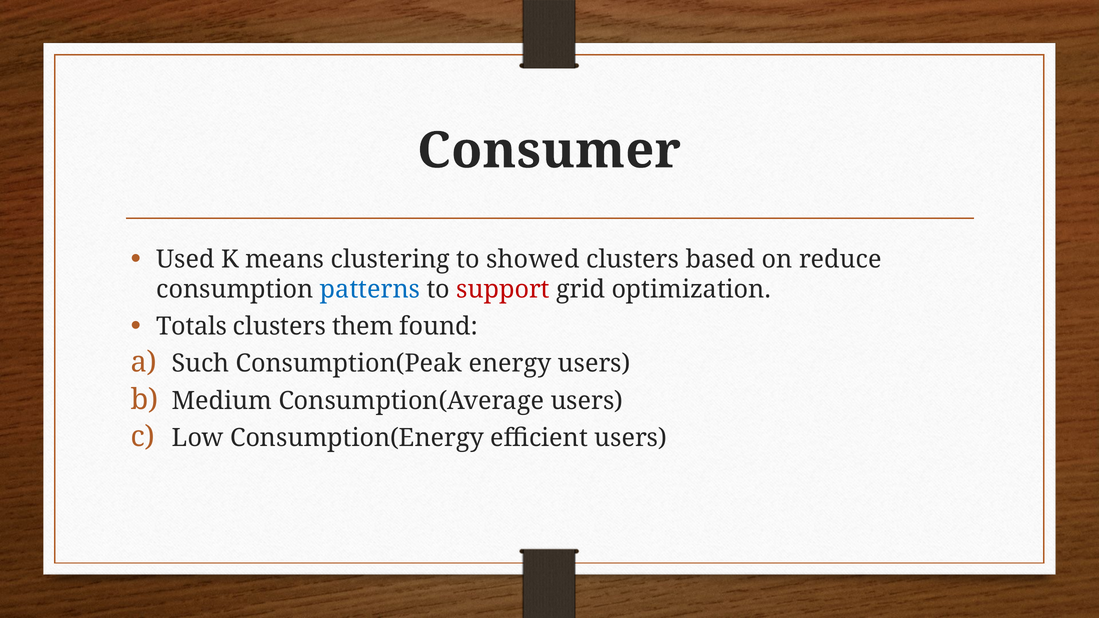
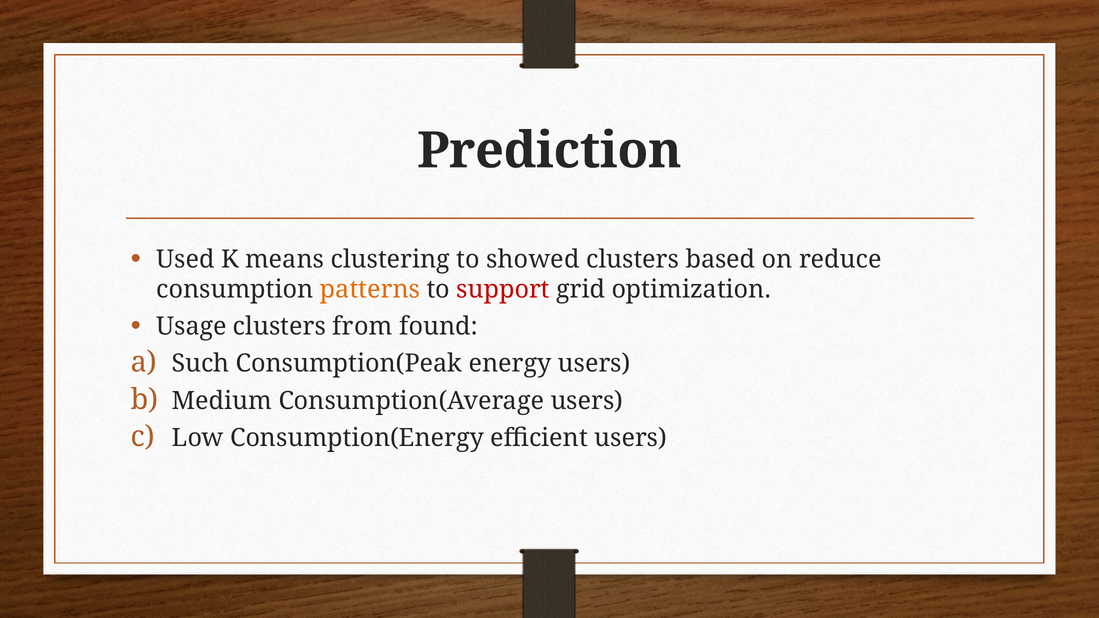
Consumer: Consumer -> Prediction
patterns colour: blue -> orange
Totals: Totals -> Usage
them: them -> from
